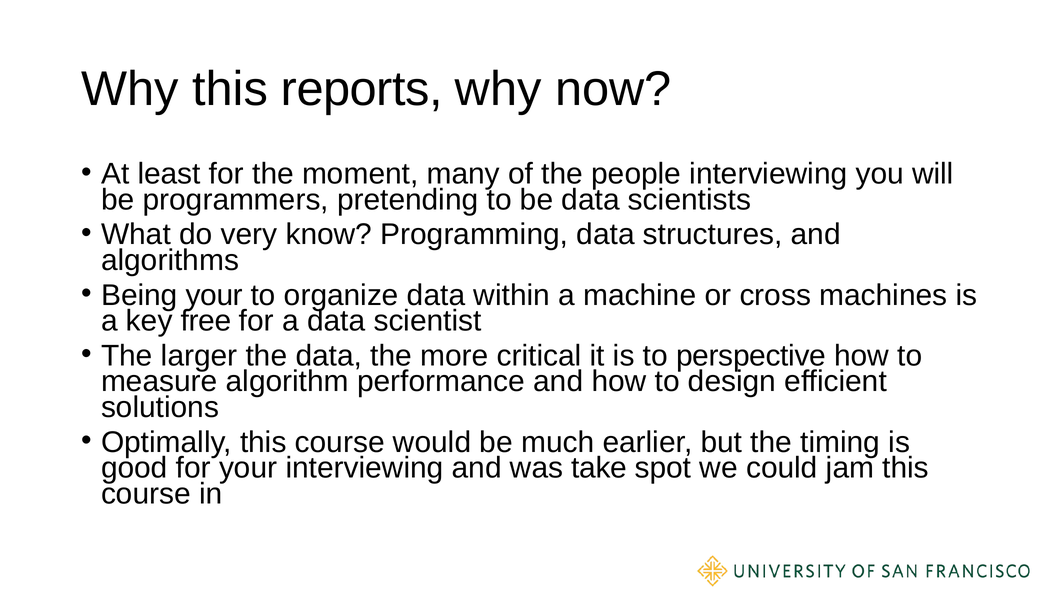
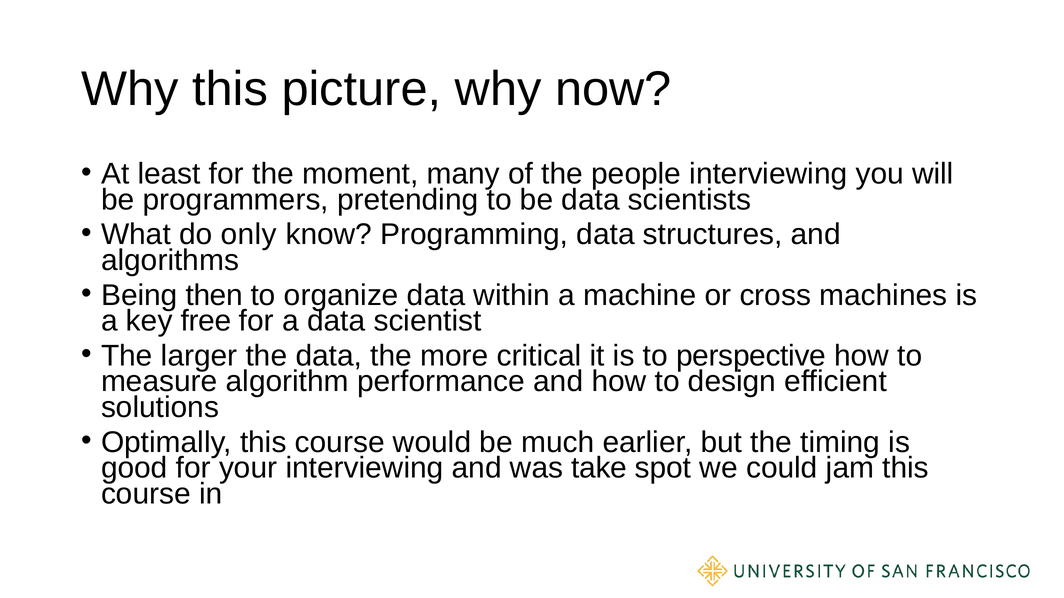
reports: reports -> picture
very: very -> only
Being your: your -> then
